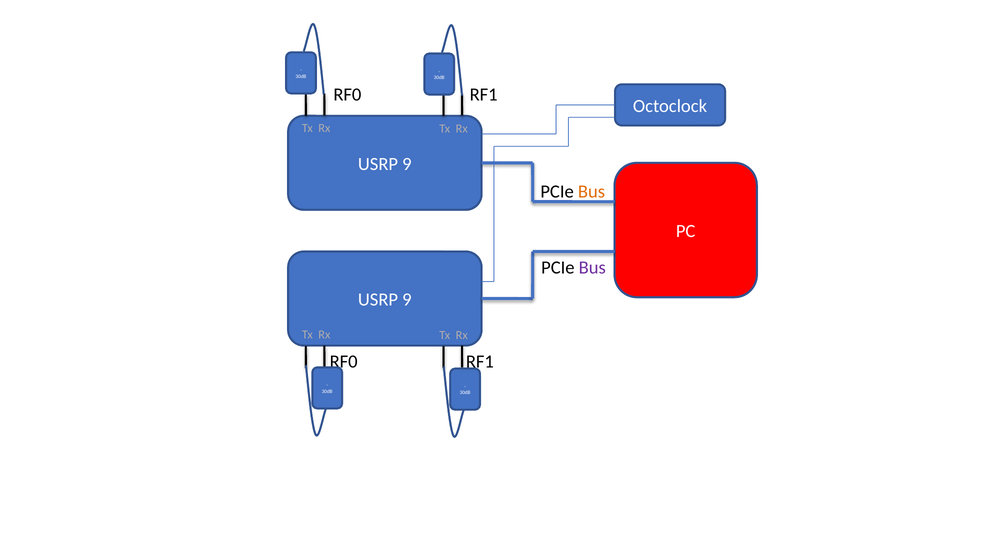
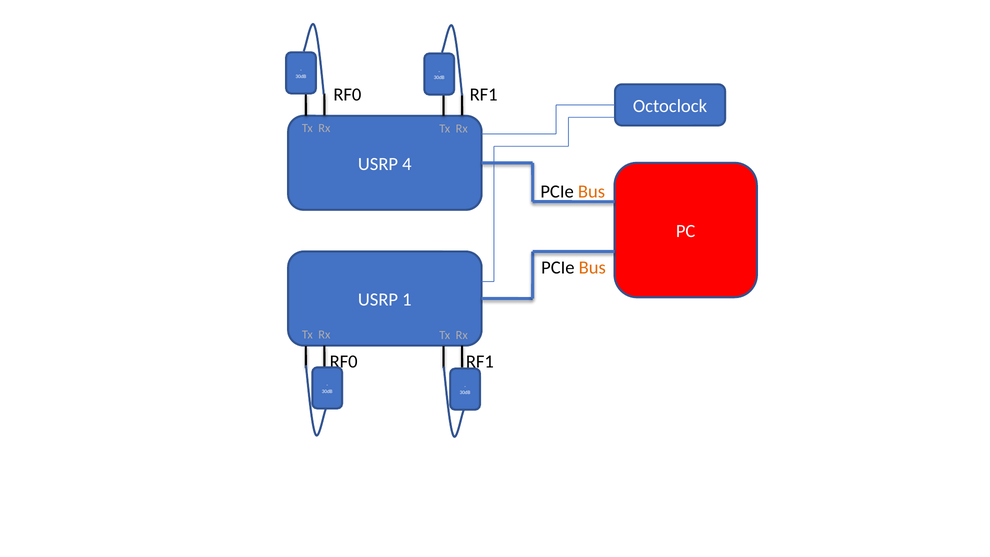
9 at (407, 164): 9 -> 4
Bus at (592, 268) colour: purple -> orange
9 at (407, 300): 9 -> 1
